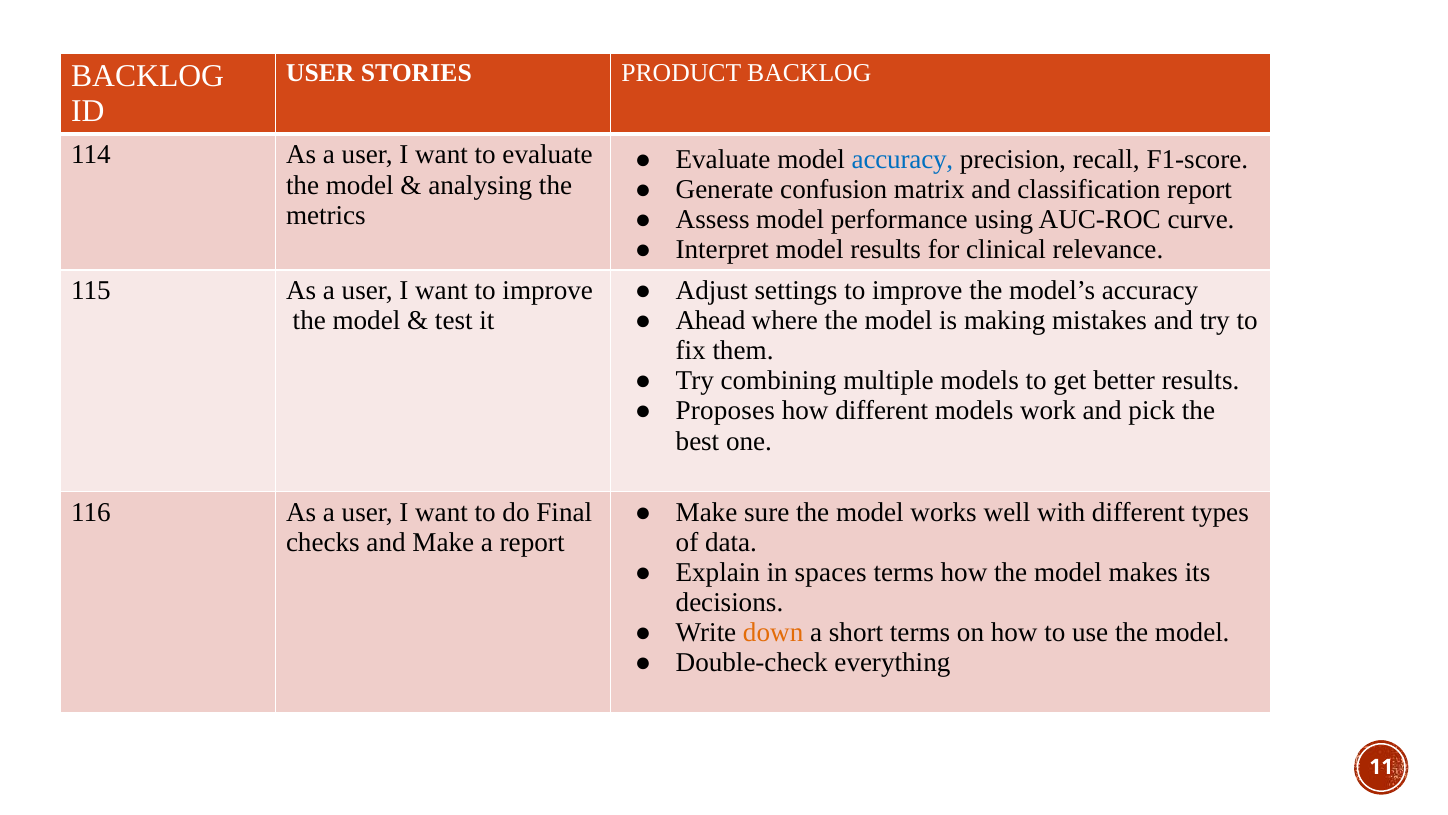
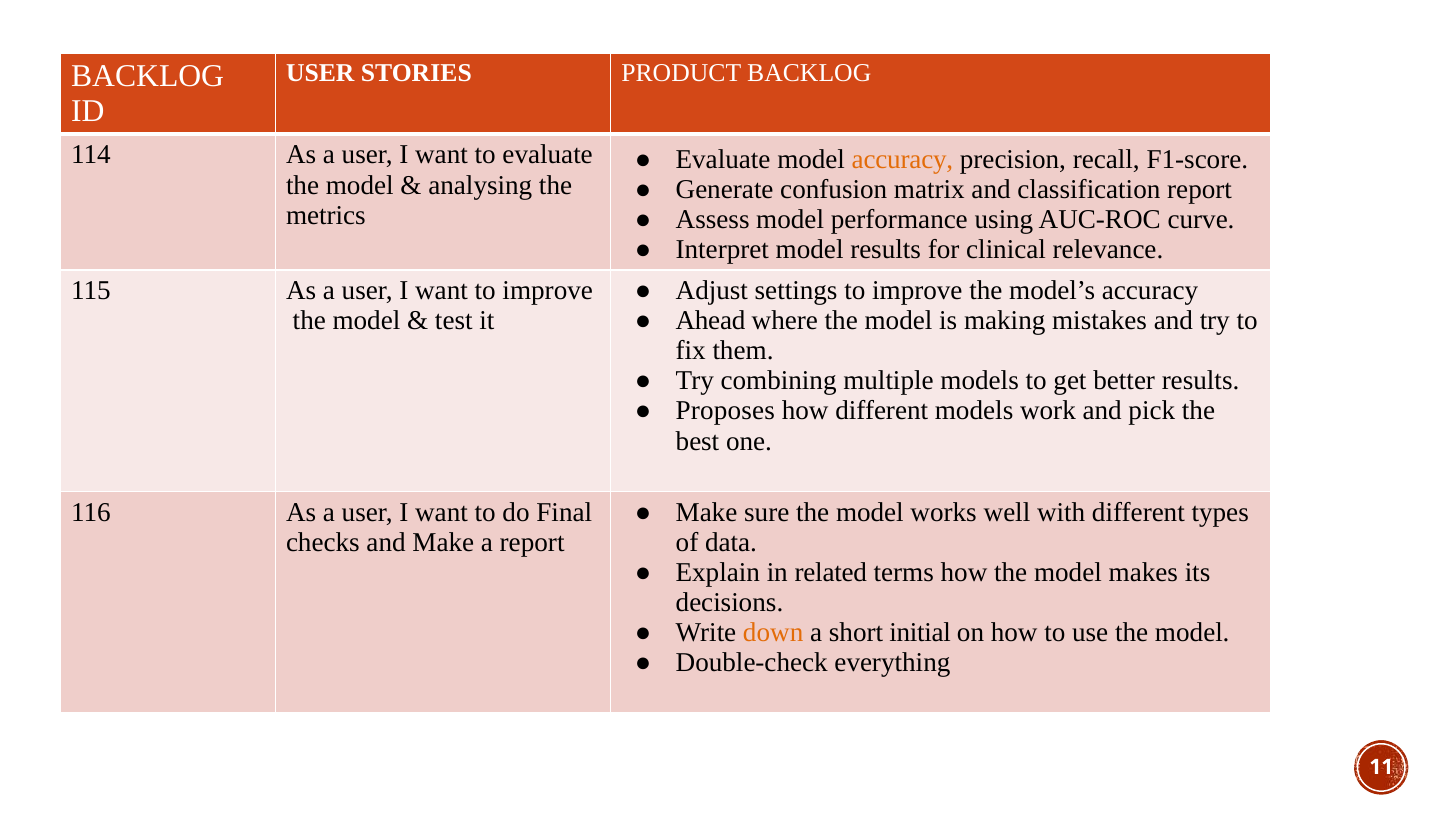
accuracy at (903, 159) colour: blue -> orange
spaces: spaces -> related
short terms: terms -> initial
